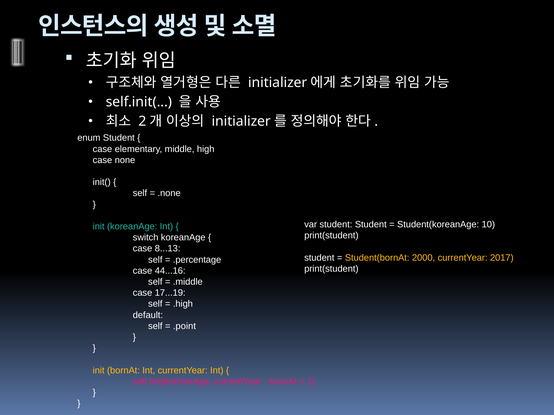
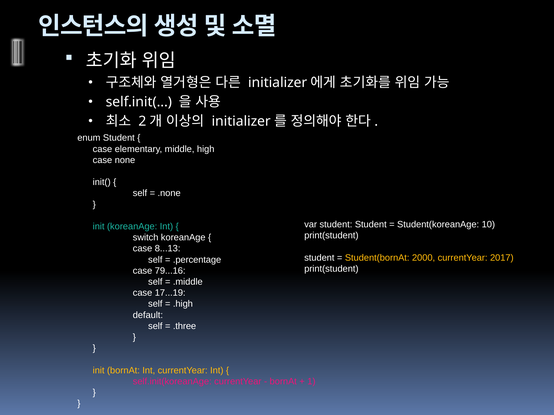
44...16: 44...16 -> 79...16
.point: .point -> .three
